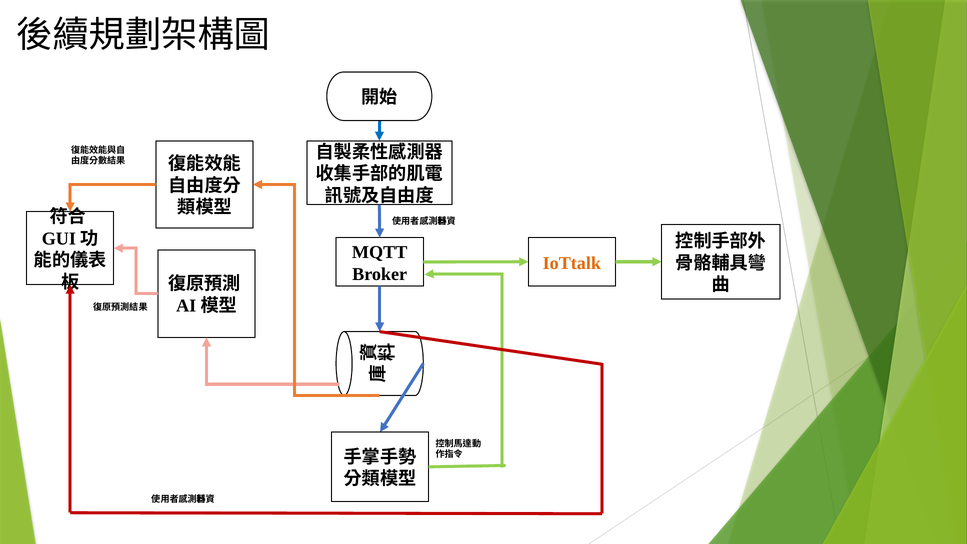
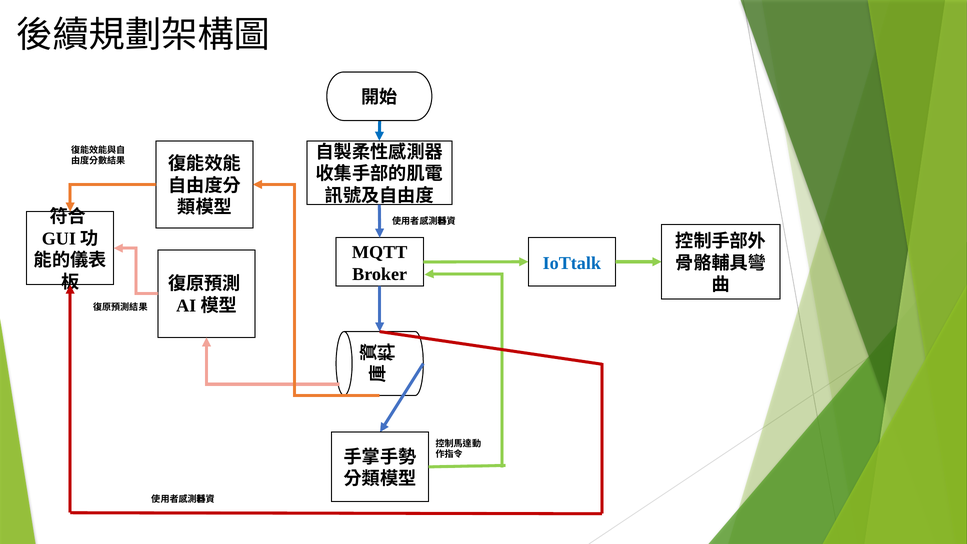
IoTtalk colour: orange -> blue
